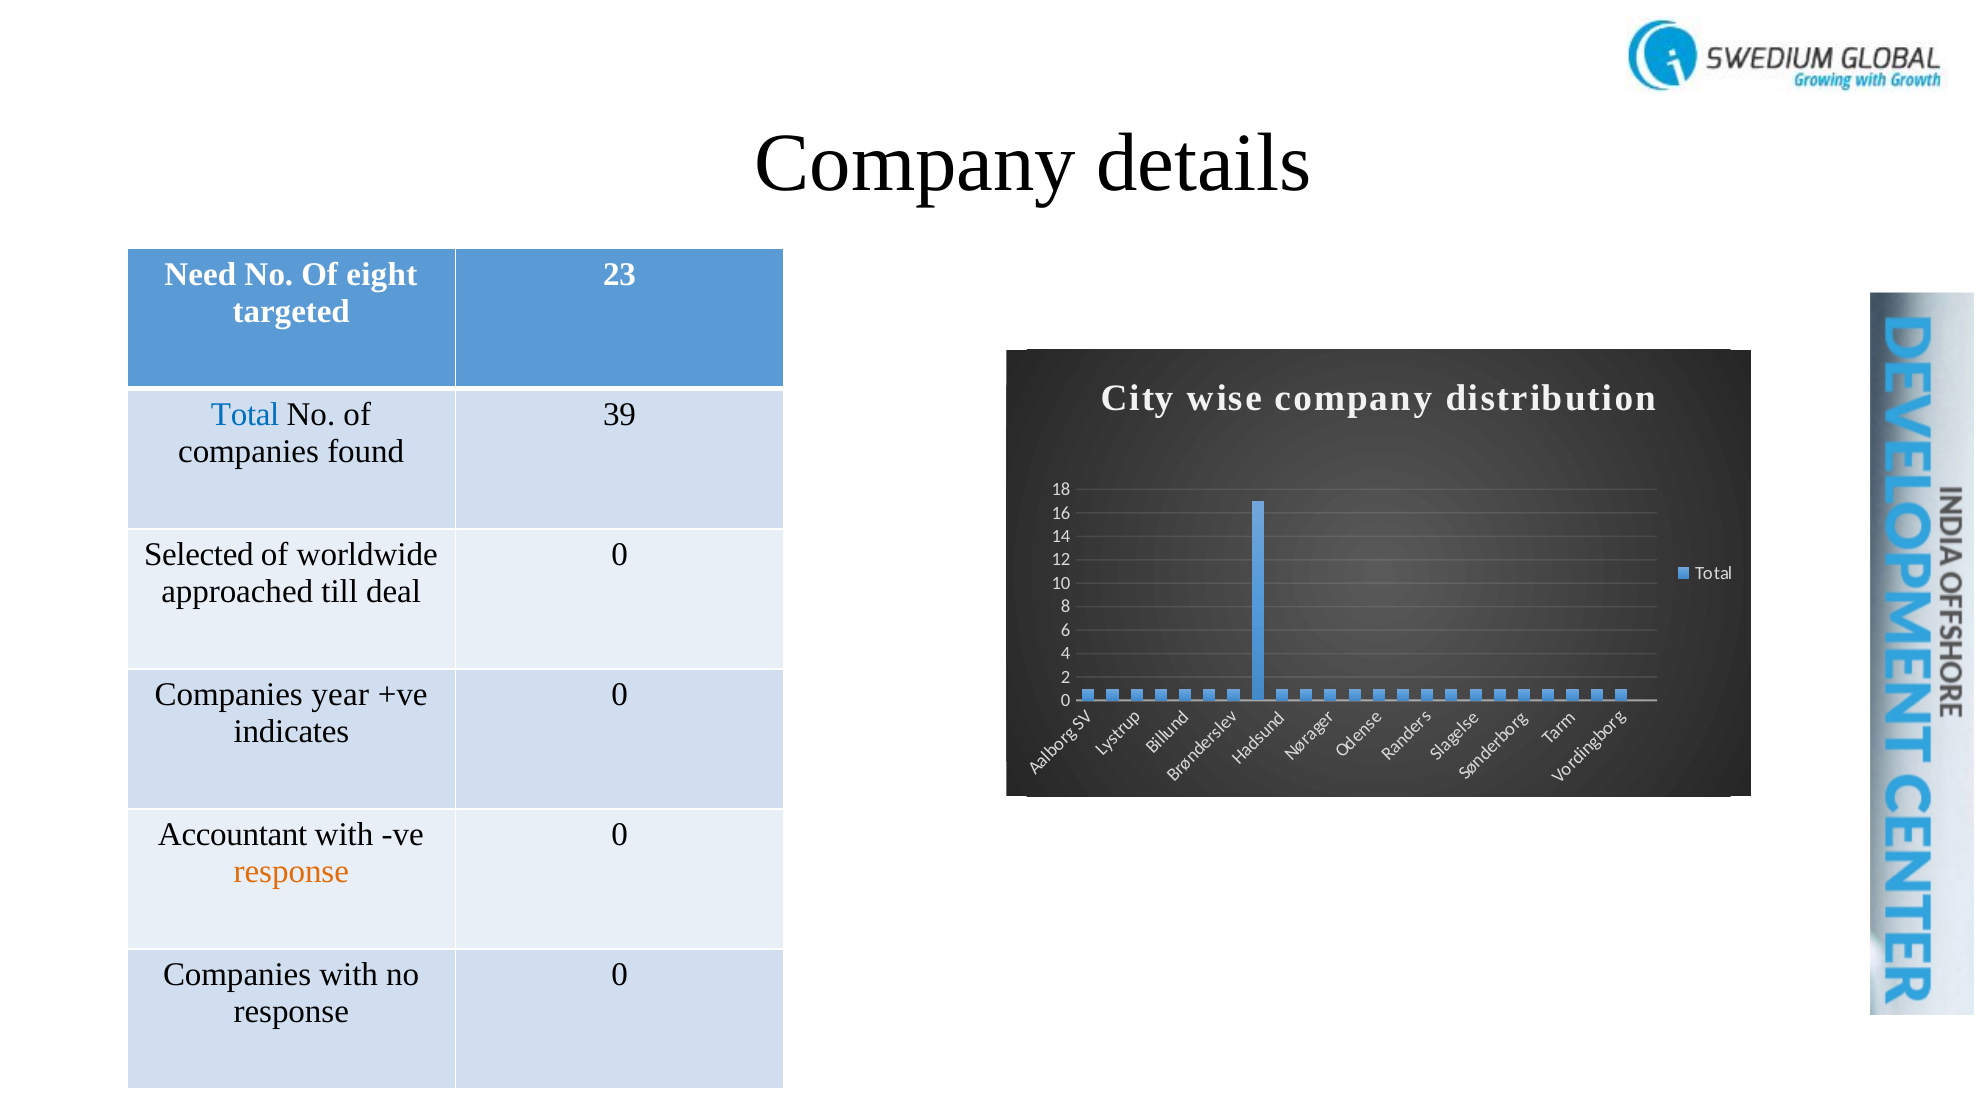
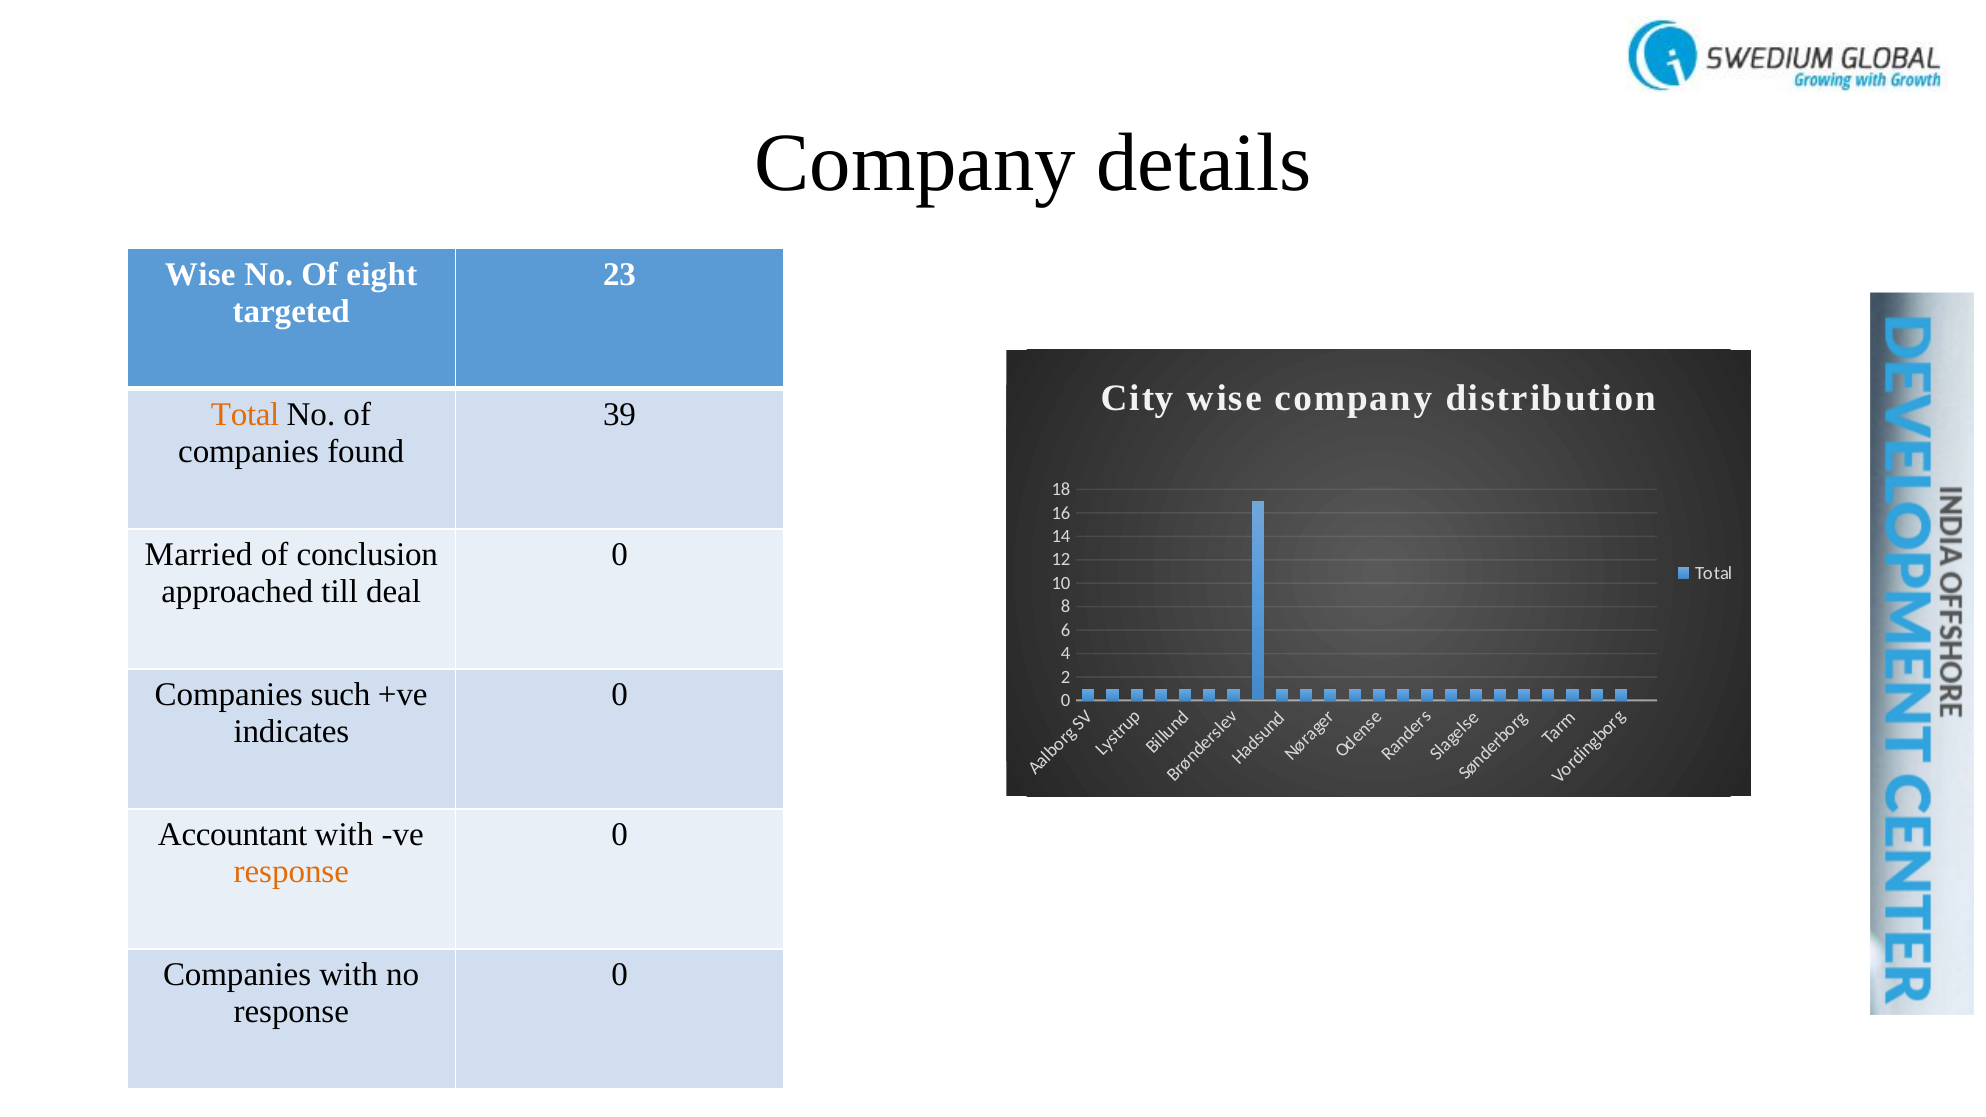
Need at (200, 275): Need -> Wise
Total at (245, 415) colour: blue -> orange
Selected: Selected -> Married
worldwide: worldwide -> conclusion
year: year -> such
